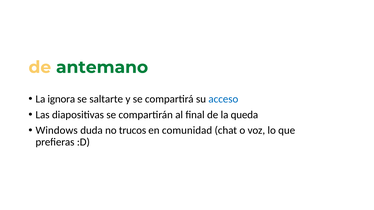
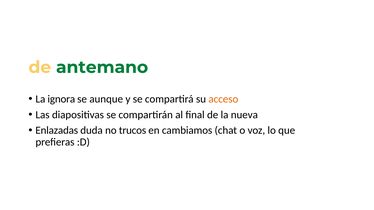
saltarte: saltarte -> aunque
acceso colour: blue -> orange
queda: queda -> nueva
Windows: Windows -> Enlazadas
comunidad: comunidad -> cambiamos
